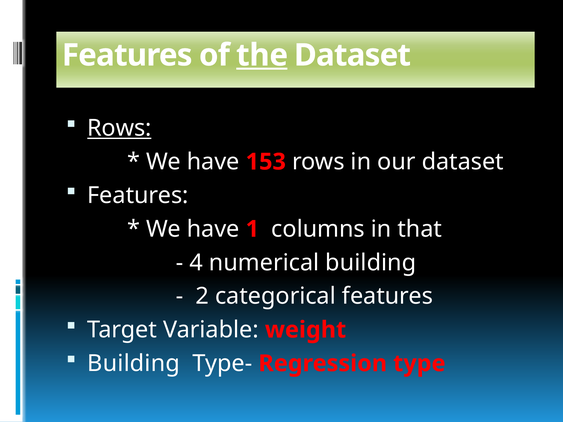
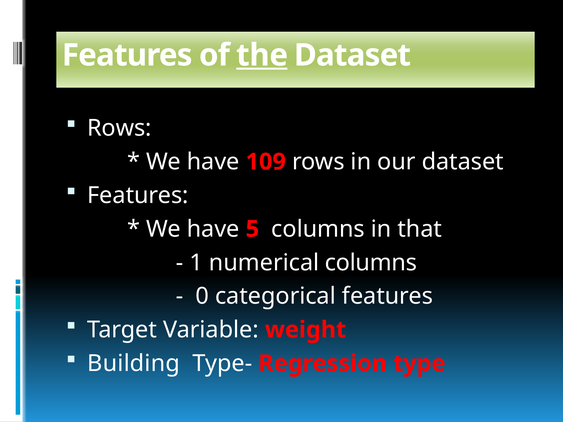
Rows at (119, 128) underline: present -> none
153: 153 -> 109
1: 1 -> 5
4: 4 -> 1
numerical building: building -> columns
2: 2 -> 0
